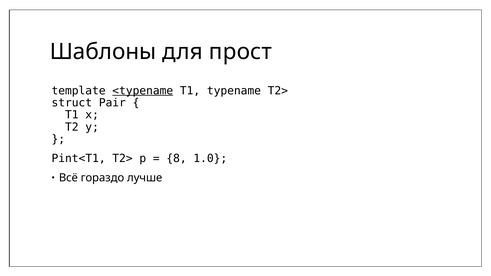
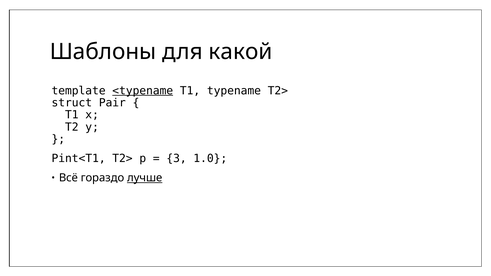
прост: прост -> какой
8: 8 -> 3
лучше underline: none -> present
